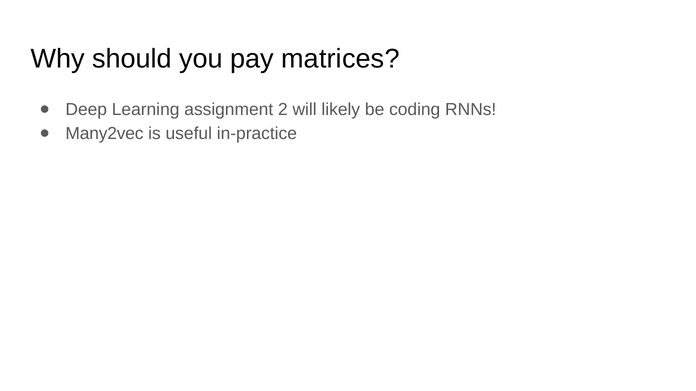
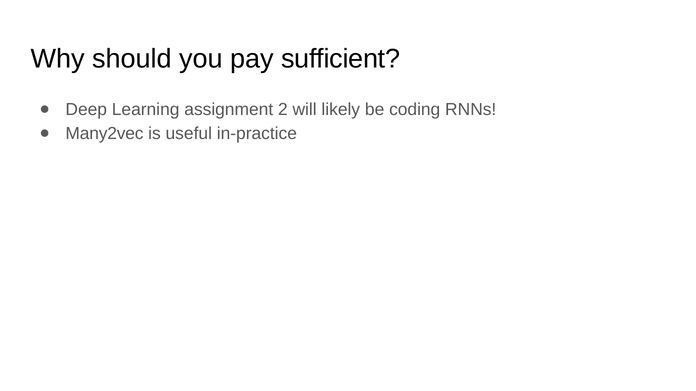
matrices: matrices -> sufficient
